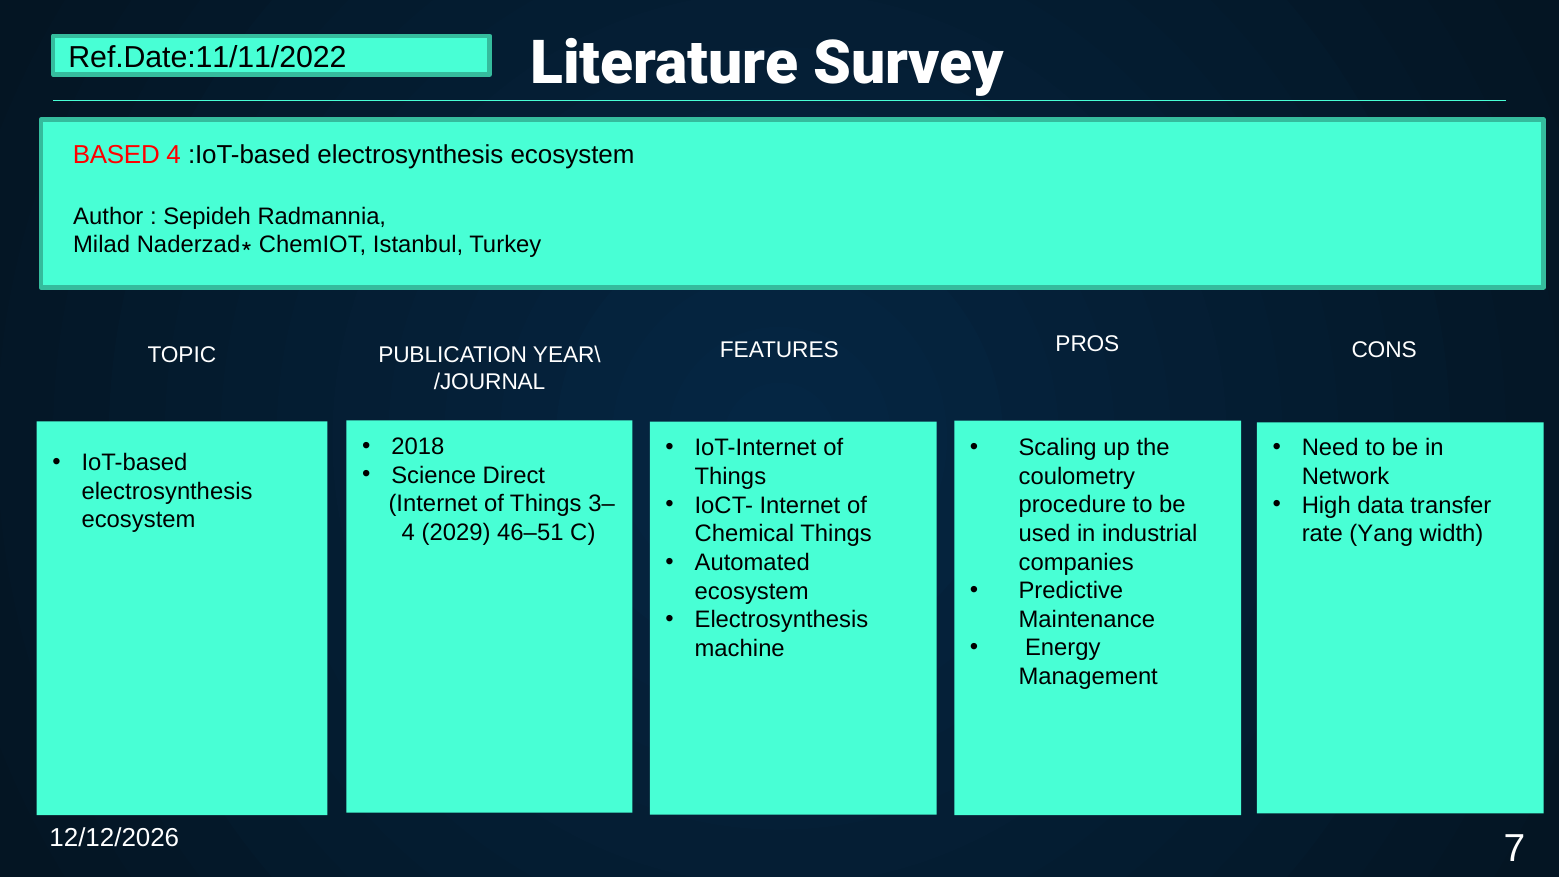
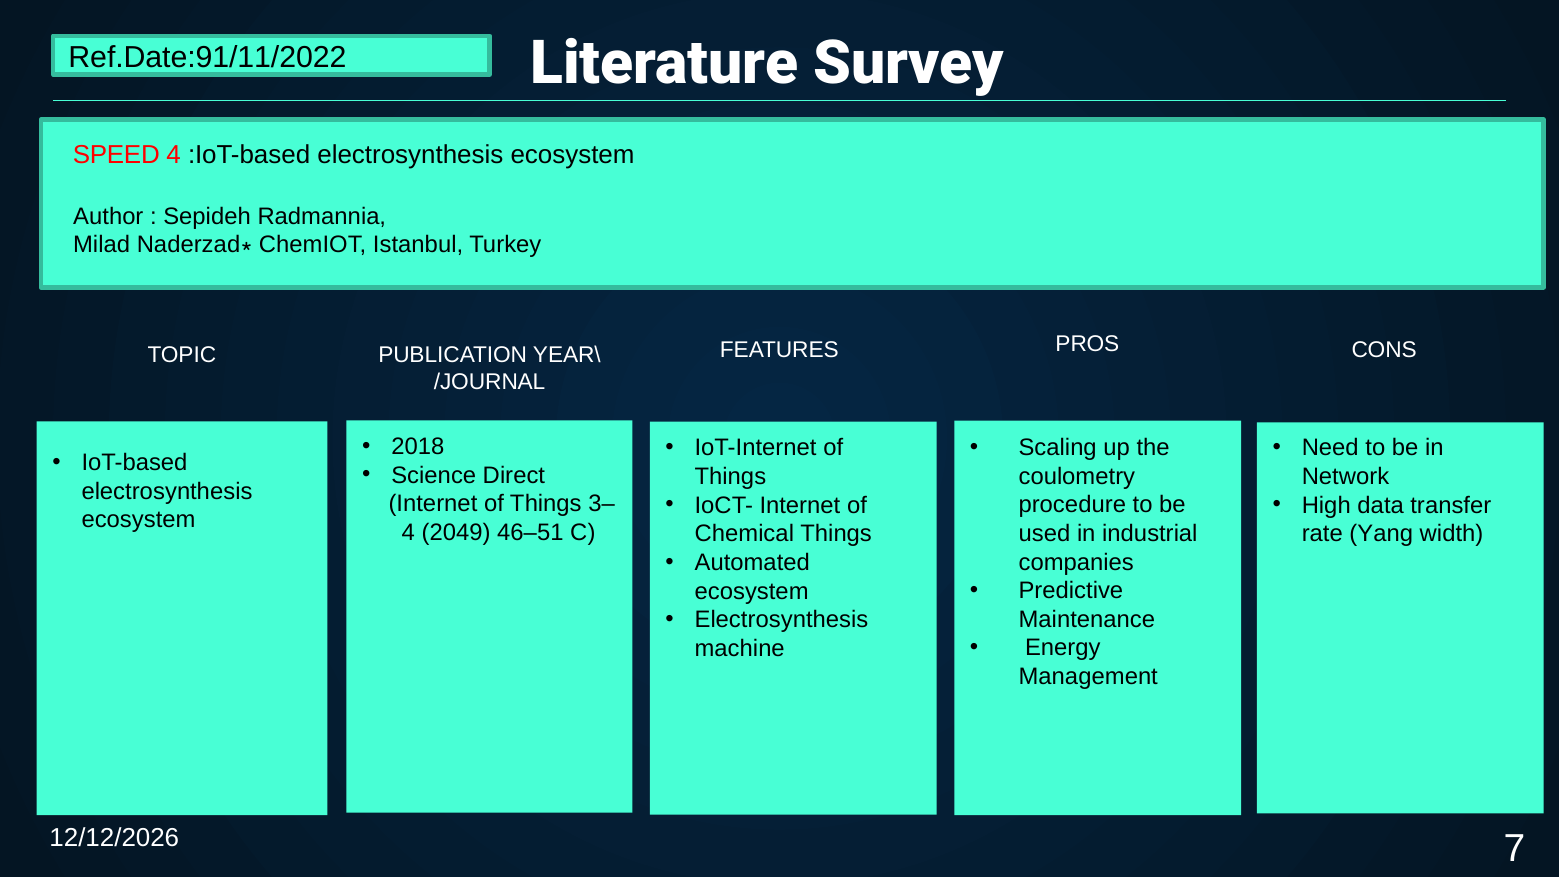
Ref.Date:11/11/2022: Ref.Date:11/11/2022 -> Ref.Date:91/11/2022
BASED: BASED -> SPEED
2029: 2029 -> 2049
